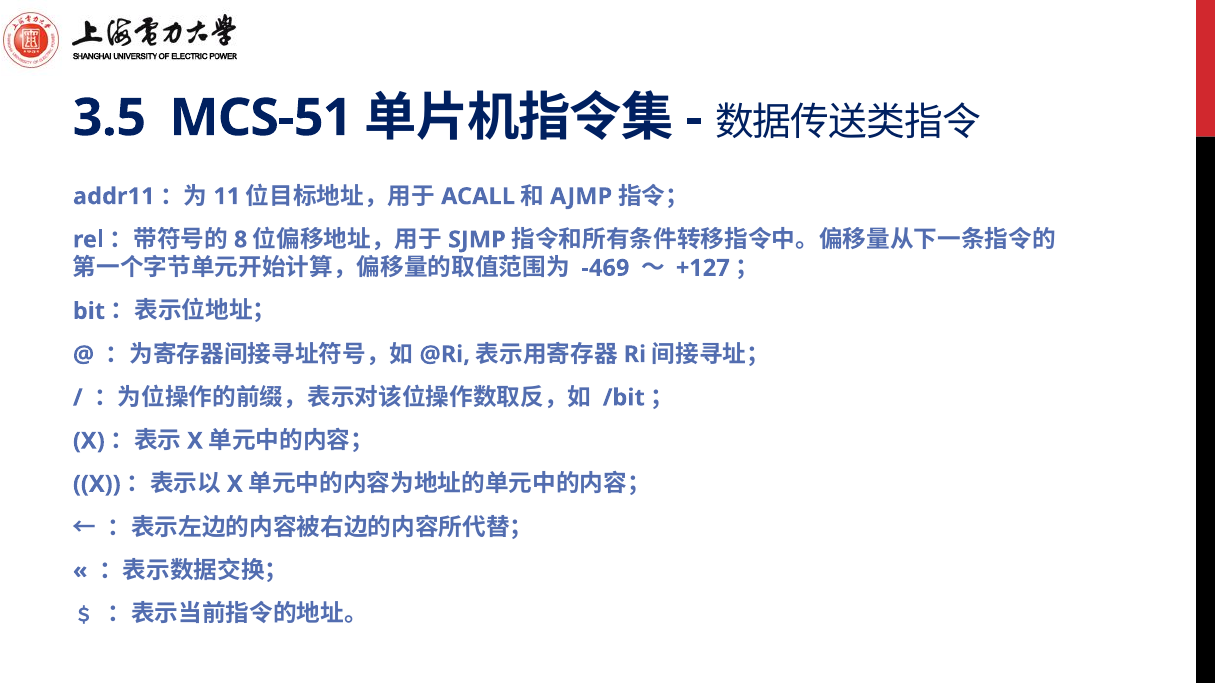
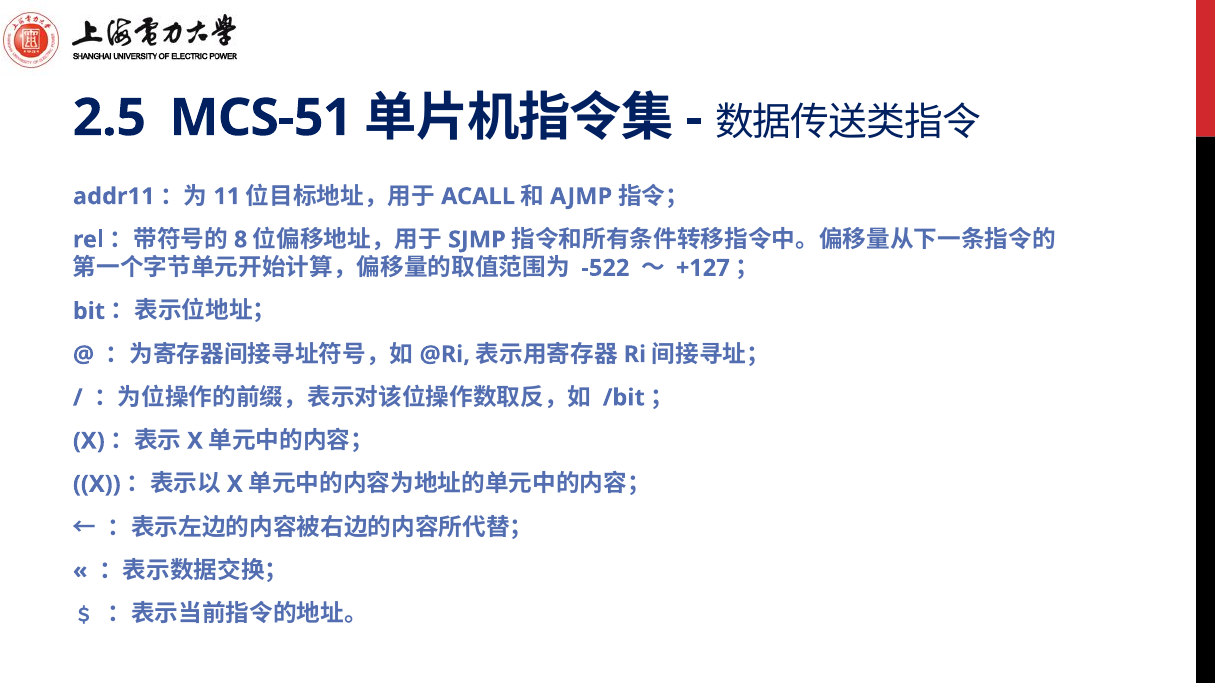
3.5: 3.5 -> 2.5
-469: -469 -> -522
